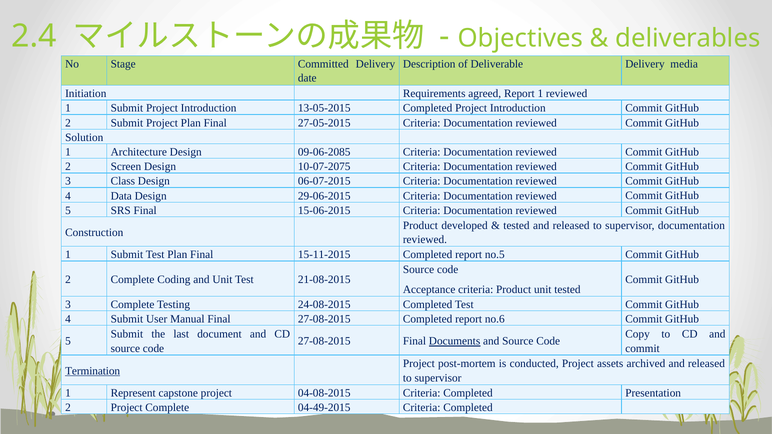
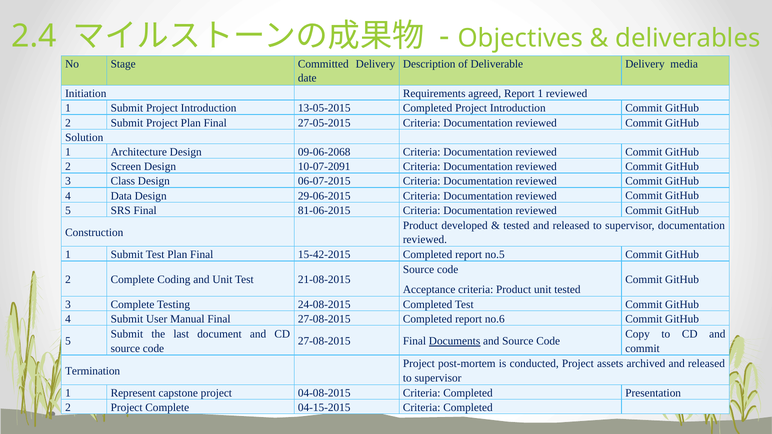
09-06-2085: 09-06-2085 -> 09-06-2068
10-07-2075: 10-07-2075 -> 10-07-2091
15-06-2015: 15-06-2015 -> 81-06-2015
15-11-2015: 15-11-2015 -> 15-42-2015
Termination underline: present -> none
04-49-2015: 04-49-2015 -> 04-15-2015
